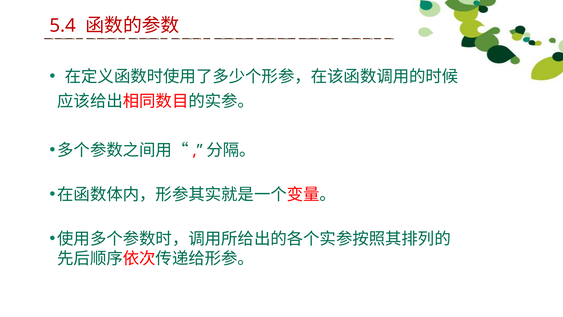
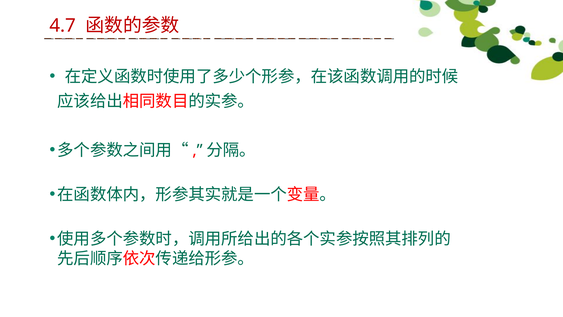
5.4: 5.4 -> 4.7
